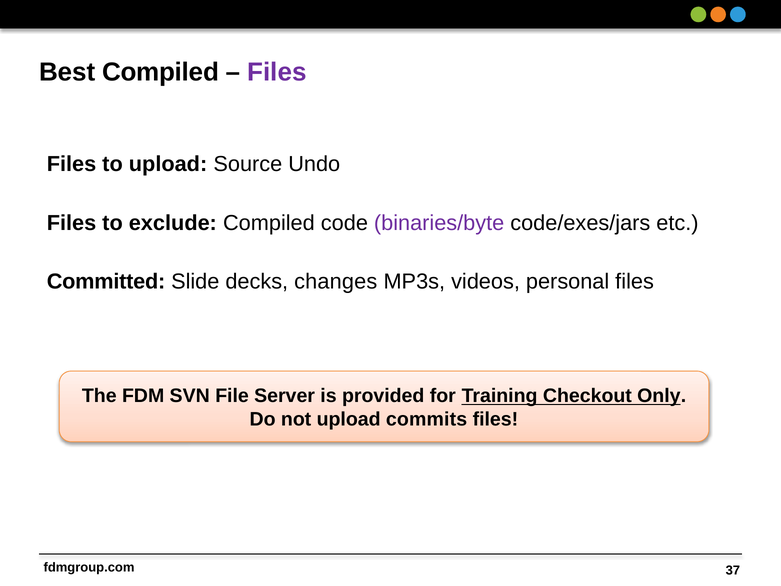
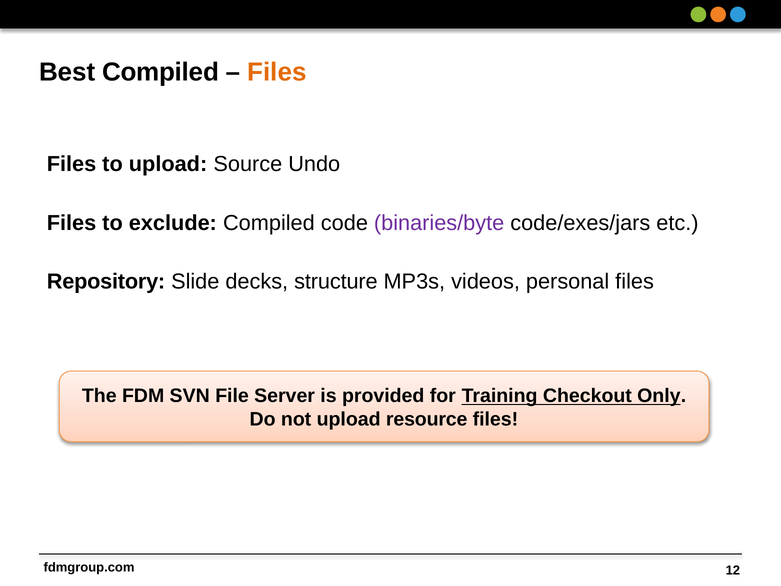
Files at (277, 72) colour: purple -> orange
Committed: Committed -> Repository
changes: changes -> structure
commits: commits -> resource
37: 37 -> 12
